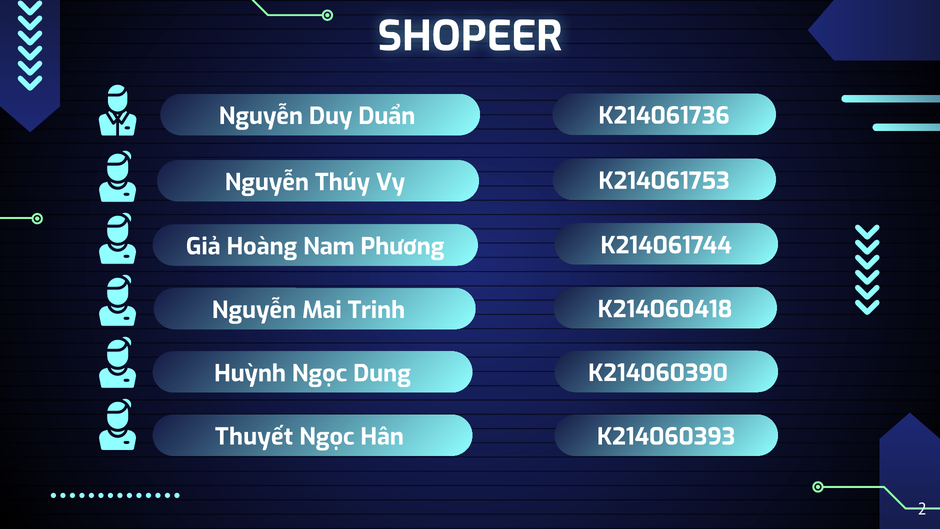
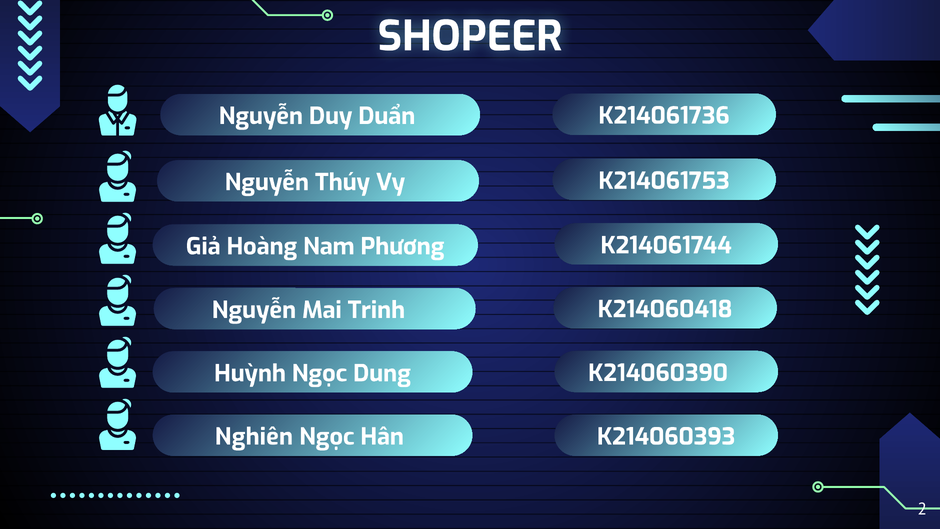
Thuyết: Thuyết -> Nghiên
